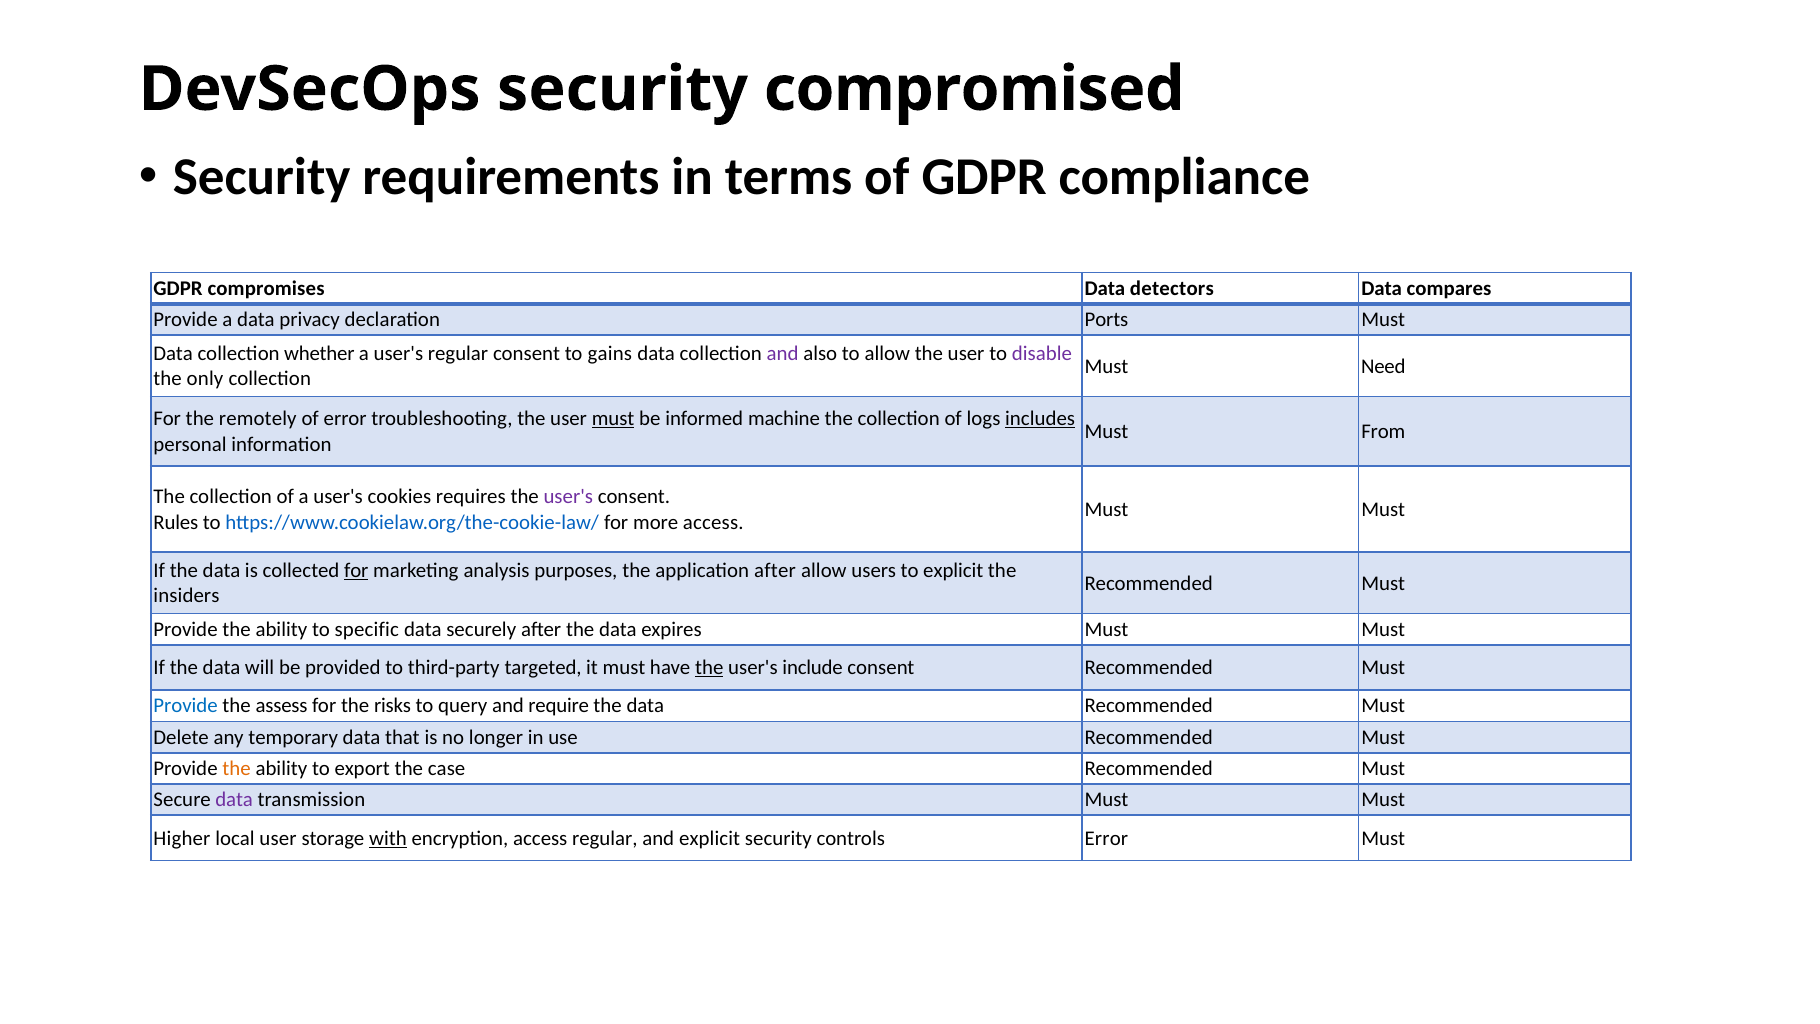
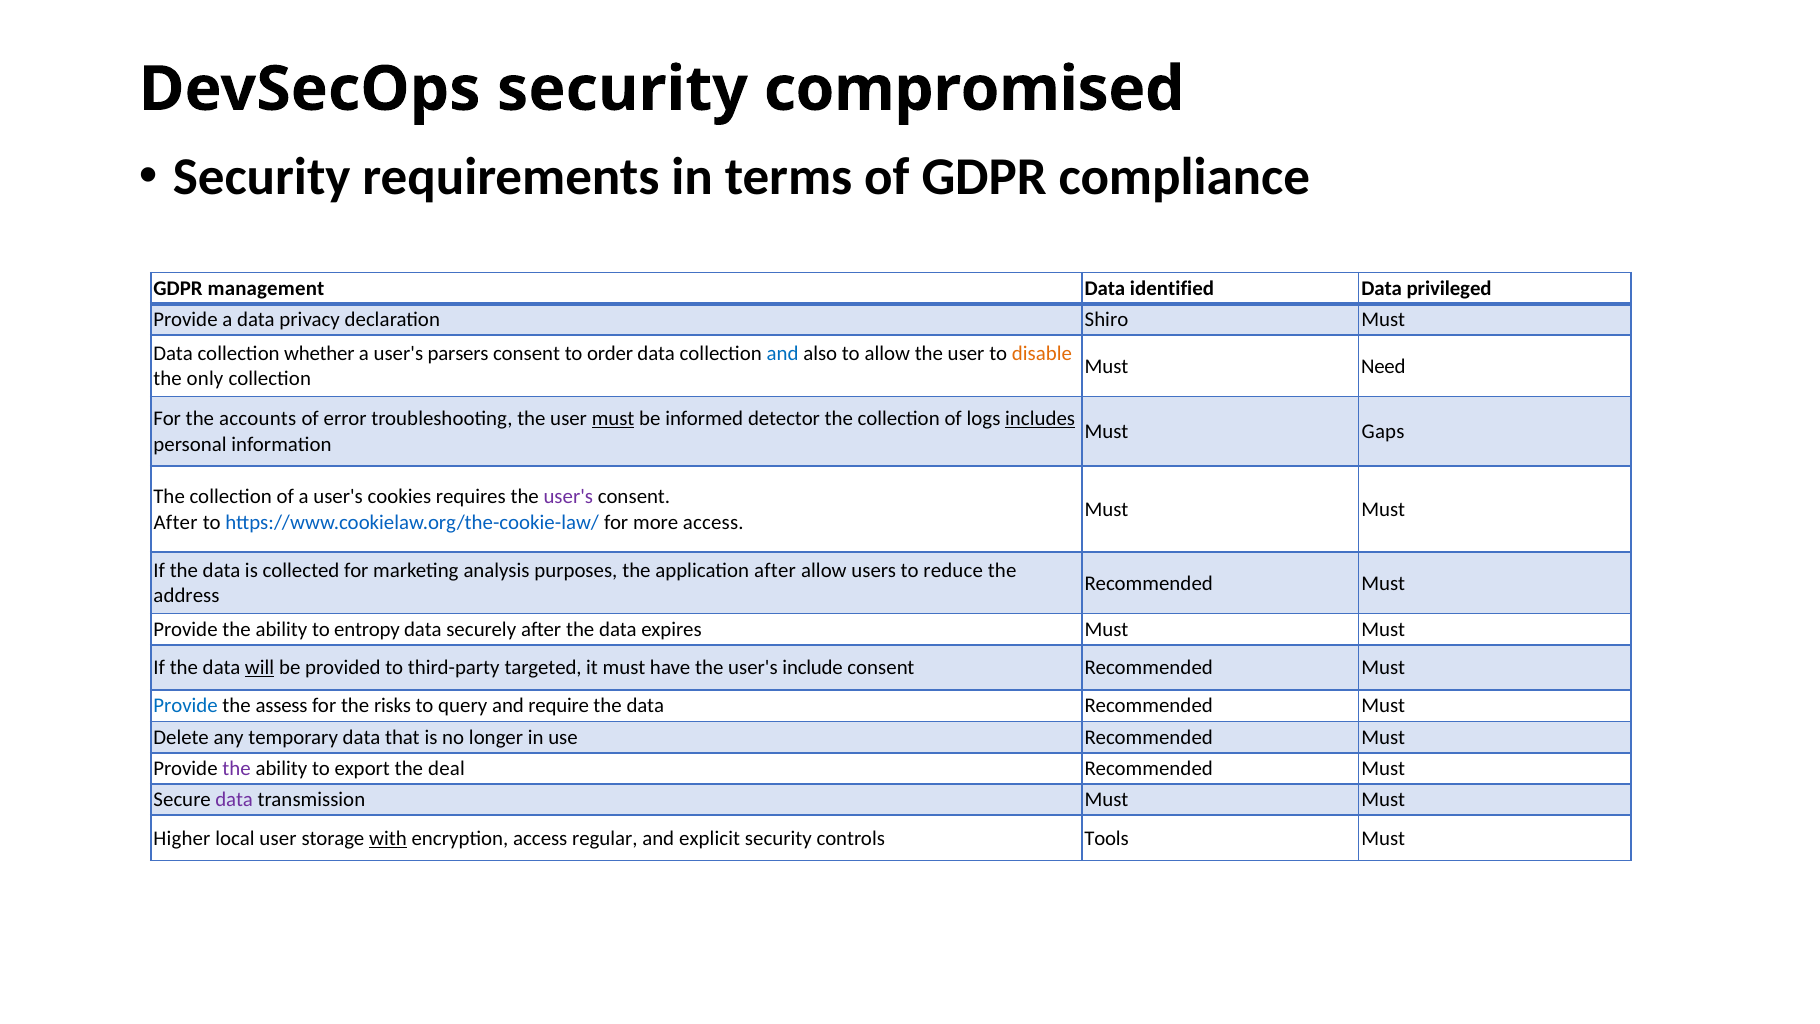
compromises: compromises -> management
detectors: detectors -> identified
compares: compares -> privileged
Ports: Ports -> Shiro
user's regular: regular -> parsers
gains: gains -> order
and at (783, 353) colour: purple -> blue
disable colour: purple -> orange
remotely: remotely -> accounts
machine: machine -> detector
From: From -> Gaps
Rules at (176, 522): Rules -> After
for at (356, 570) underline: present -> none
to explicit: explicit -> reduce
insiders: insiders -> address
specific: specific -> entropy
will underline: none -> present
the at (709, 668) underline: present -> none
the at (237, 768) colour: orange -> purple
case: case -> deal
controls Error: Error -> Tools
